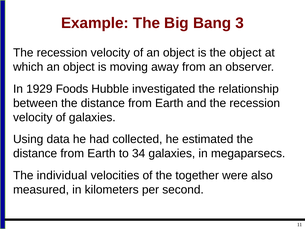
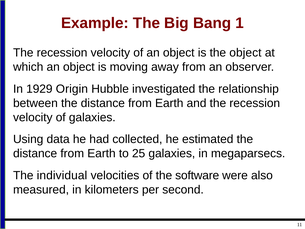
3: 3 -> 1
Foods: Foods -> Origin
34: 34 -> 25
together: together -> software
